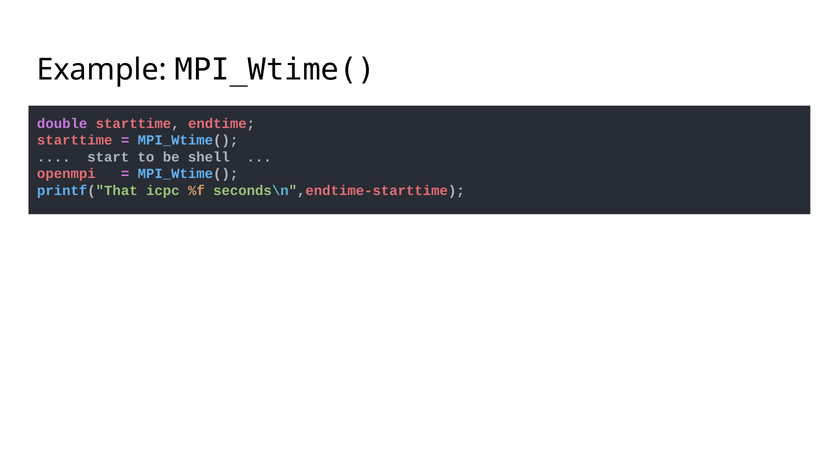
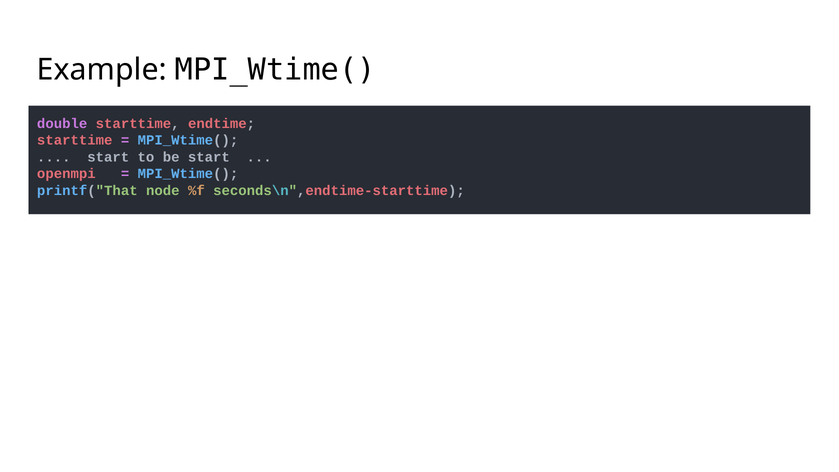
be shell: shell -> start
icpc: icpc -> node
